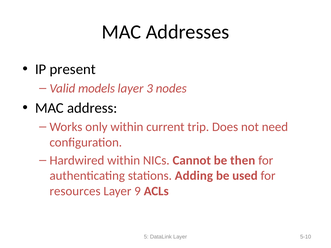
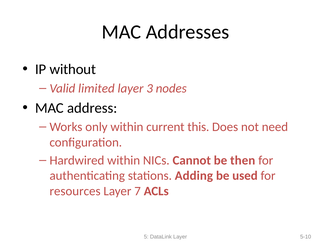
present: present -> without
models: models -> limited
trip: trip -> this
9: 9 -> 7
